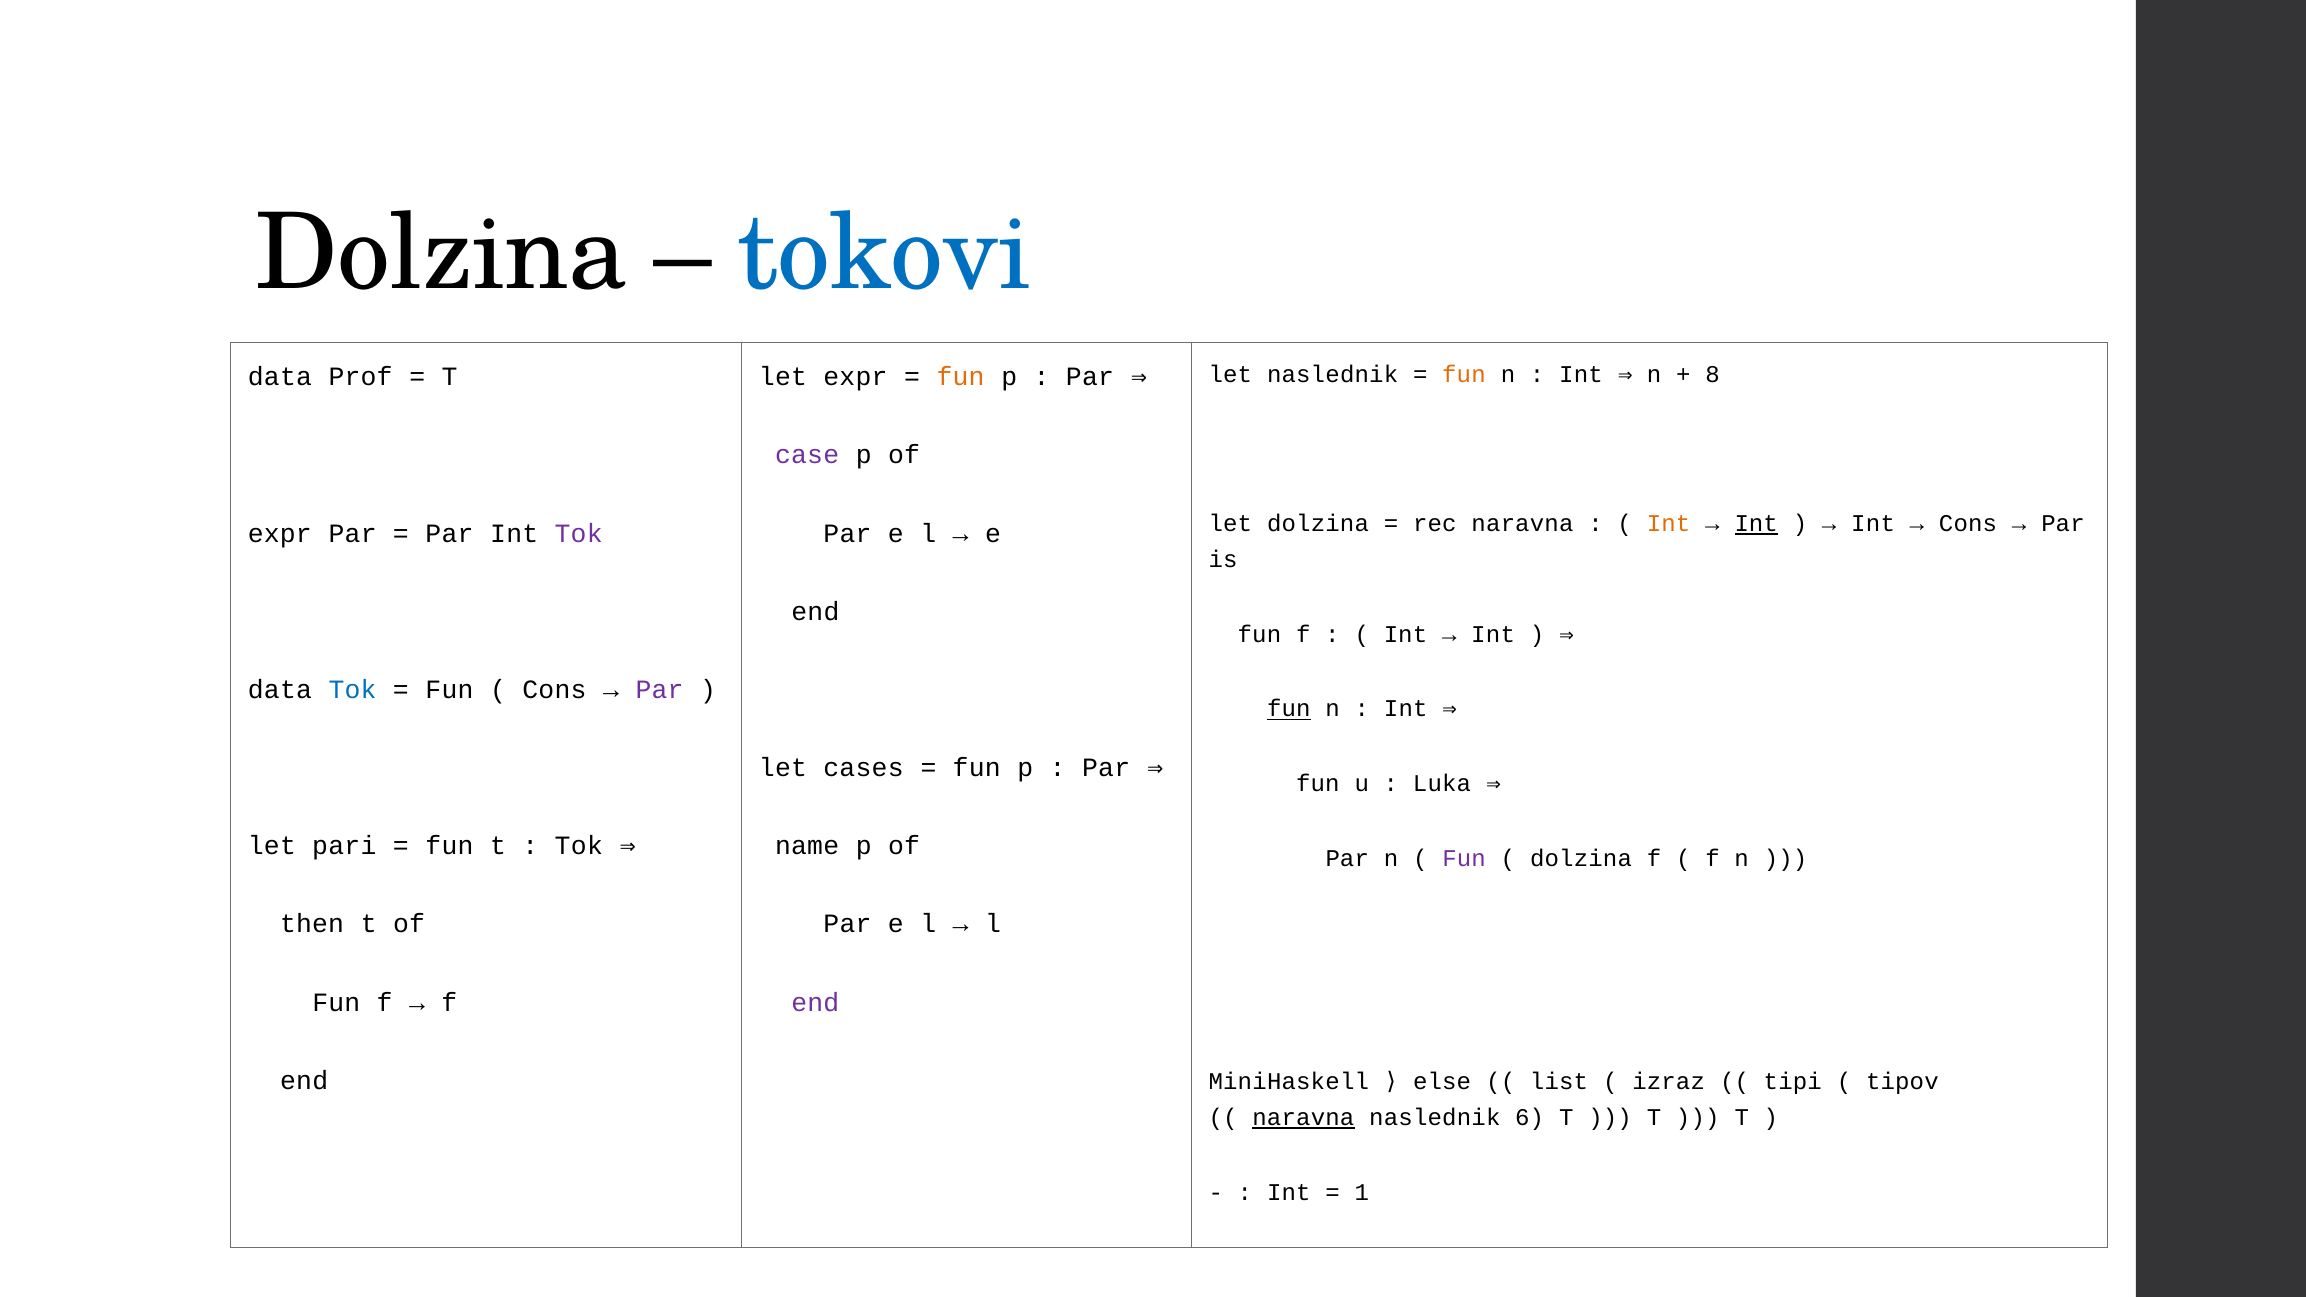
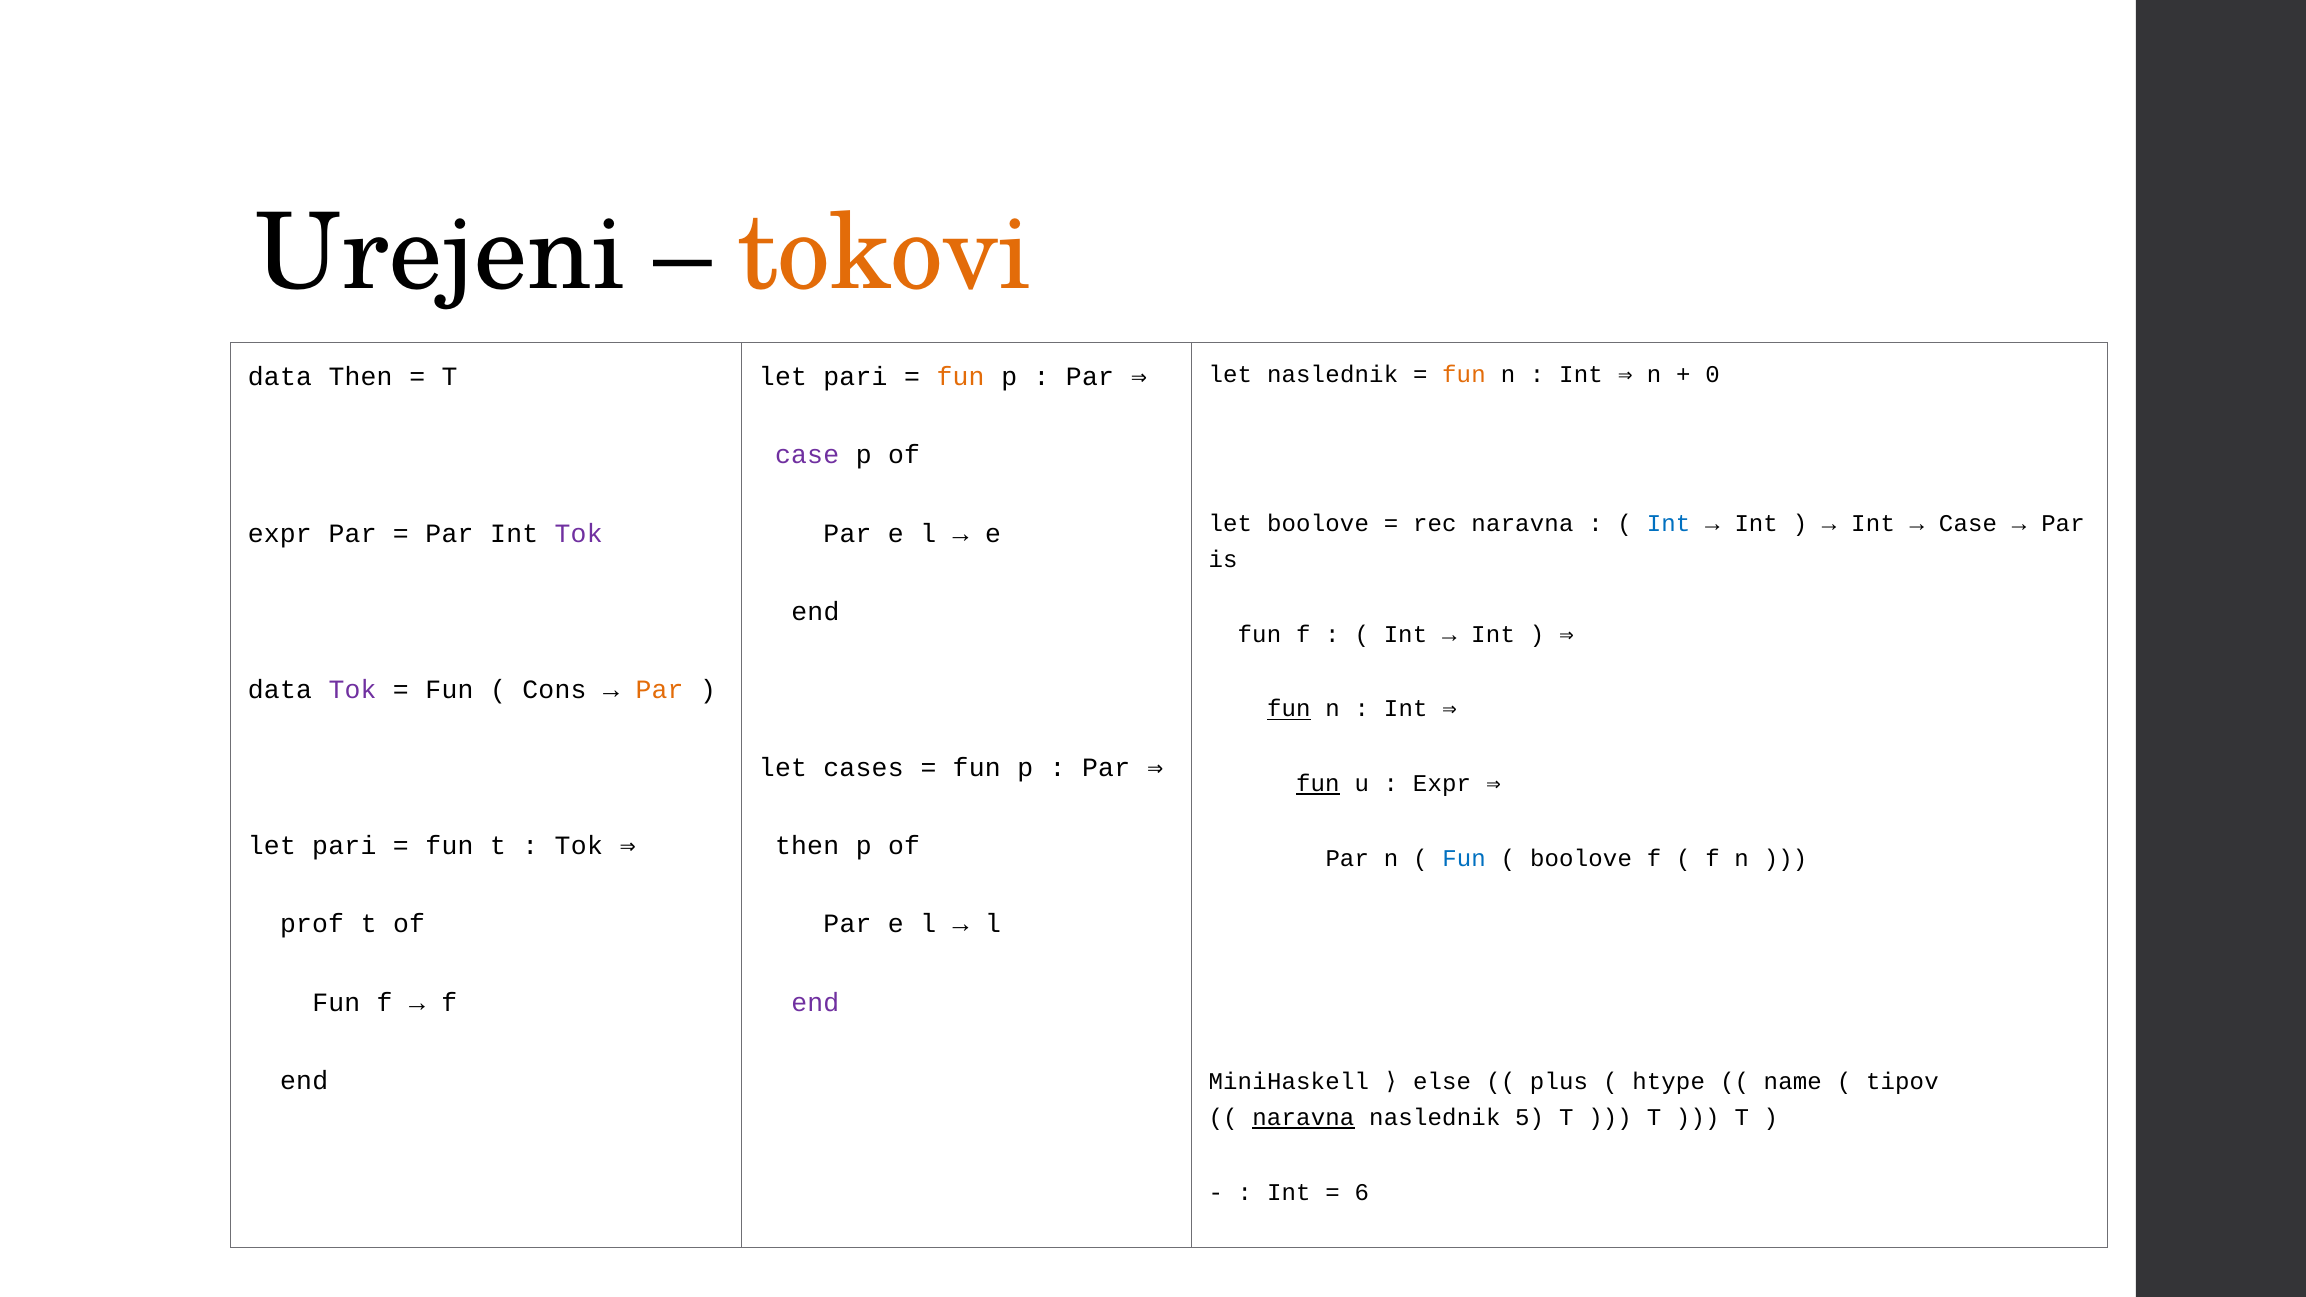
Dolzina at (442, 253): Dolzina -> Urejeni
tokovi colour: blue -> orange
8: 8 -> 0
data Prof: Prof -> Then
expr at (855, 377): expr -> pari
let dolzina: dolzina -> boolove
Int at (1669, 524) colour: orange -> blue
Int at (1756, 524) underline: present -> none
Cons at (1968, 524): Cons -> Case
Tok at (352, 690) colour: blue -> purple
Par at (660, 690) colour: purple -> orange
fun at (1318, 784) underline: none -> present
Luka at (1442, 784): Luka -> Expr
name at (807, 846): name -> then
Fun at (1464, 858) colour: purple -> blue
dolzina at (1581, 858): dolzina -> boolove
then: then -> prof
list: list -> plus
izraz: izraz -> htype
tipi: tipi -> name
6: 6 -> 5
1: 1 -> 6
